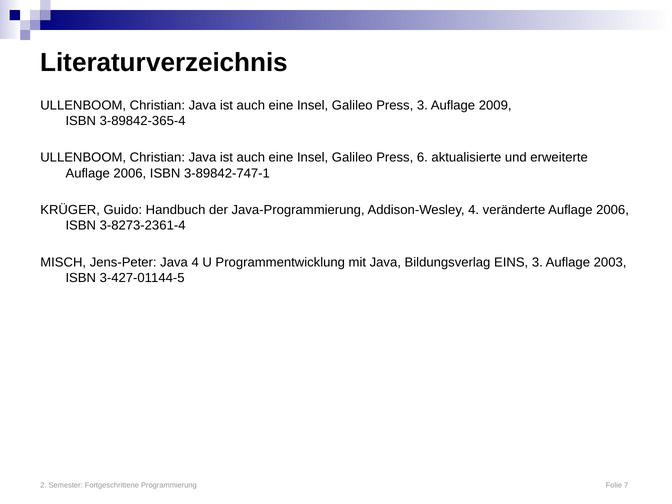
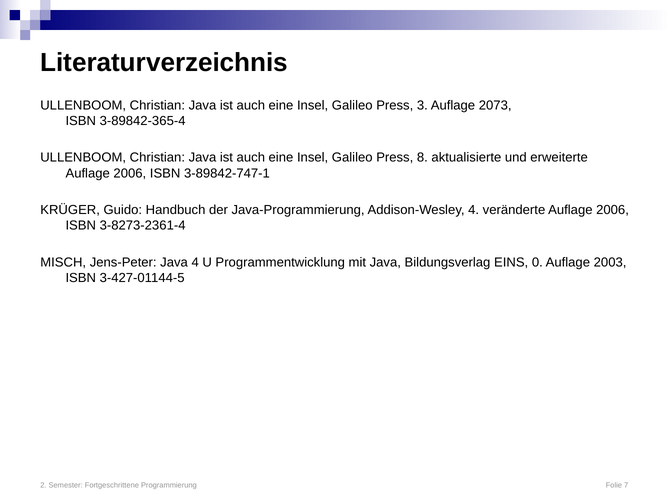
2009: 2009 -> 2073
6: 6 -> 8
EINS 3: 3 -> 0
